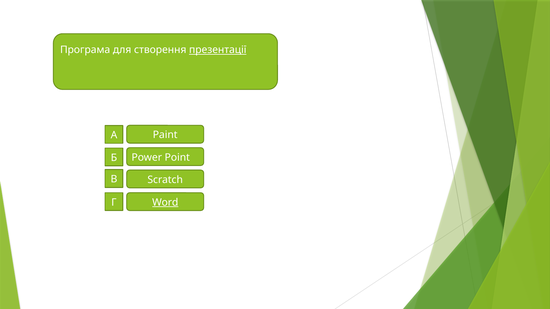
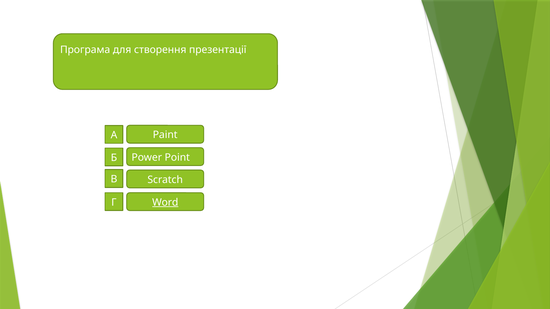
презентації underline: present -> none
